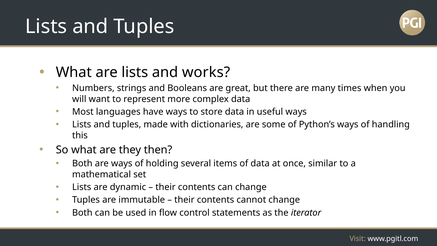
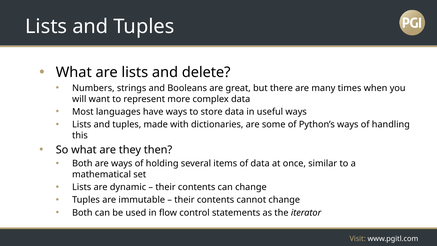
works: works -> delete
